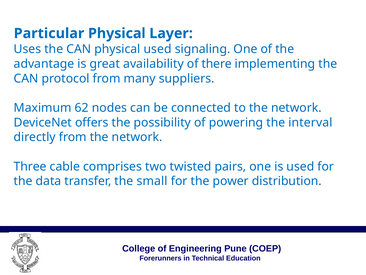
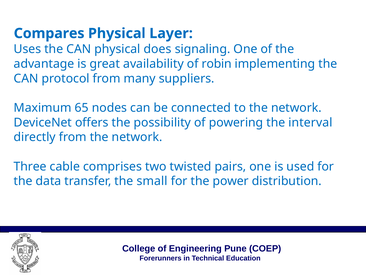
Particular: Particular -> Compares
physical used: used -> does
there: there -> robin
62: 62 -> 65
